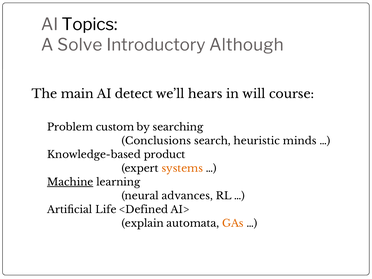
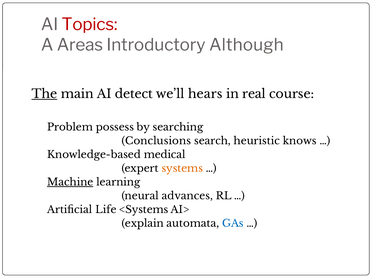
Topics colour: black -> red
Solve: Solve -> Areas
The underline: none -> present
will: will -> real
custom: custom -> possess
minds: minds -> knows
product: product -> medical
<Defined: <Defined -> <Systems
GAs colour: orange -> blue
